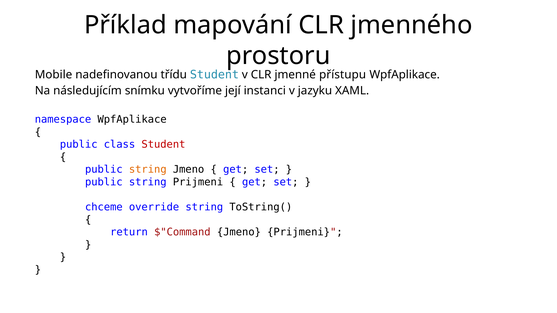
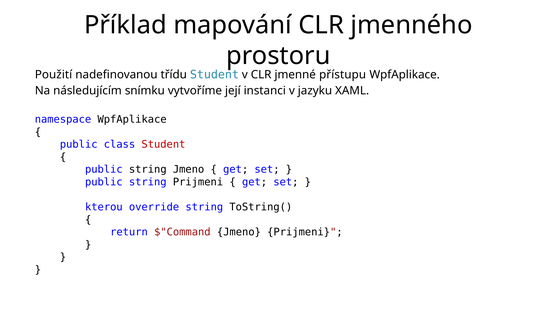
Mobile: Mobile -> Použití
string at (148, 170) colour: orange -> black
chceme: chceme -> kterou
